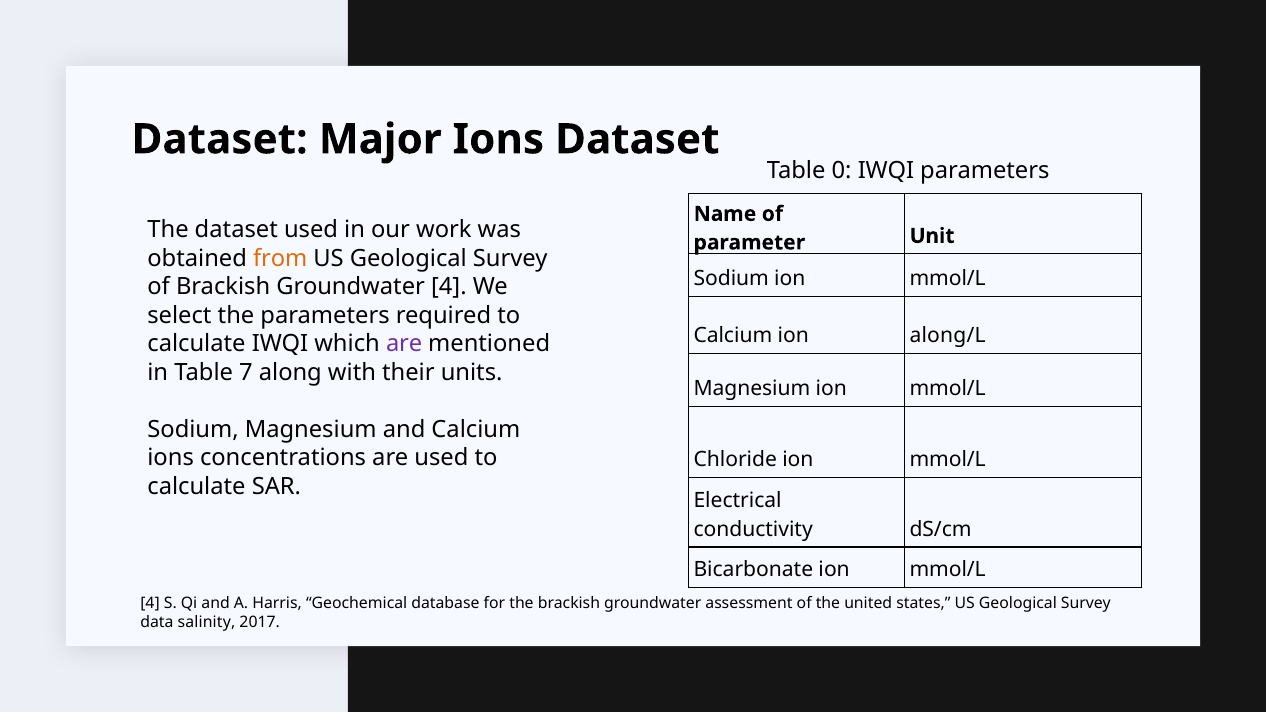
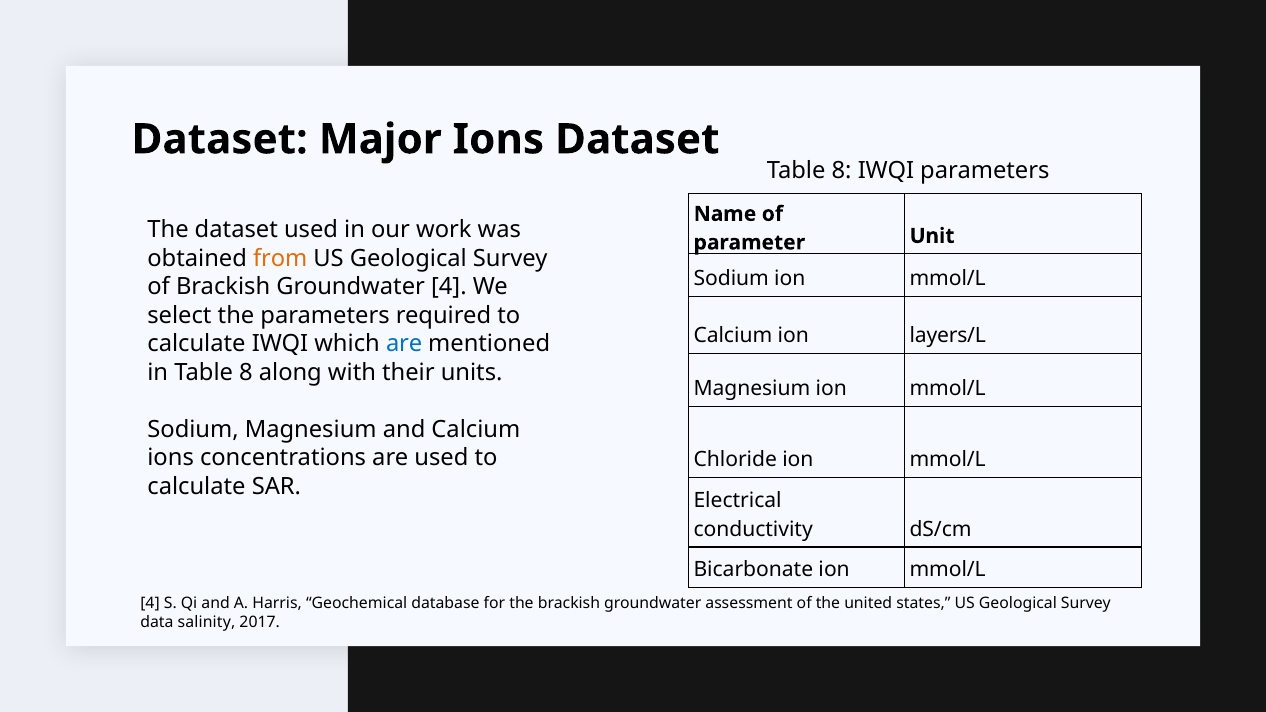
0 at (842, 171): 0 -> 8
along/L: along/L -> layers/L
are at (404, 344) colour: purple -> blue
in Table 7: 7 -> 8
